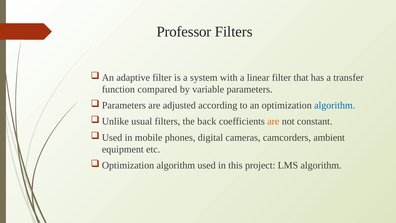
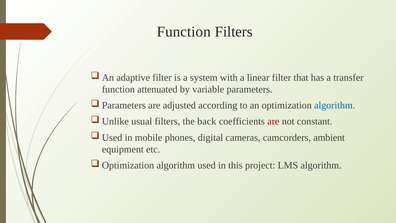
Professor at (184, 32): Professor -> Function
compared: compared -> attenuated
are at (273, 121) colour: orange -> red
